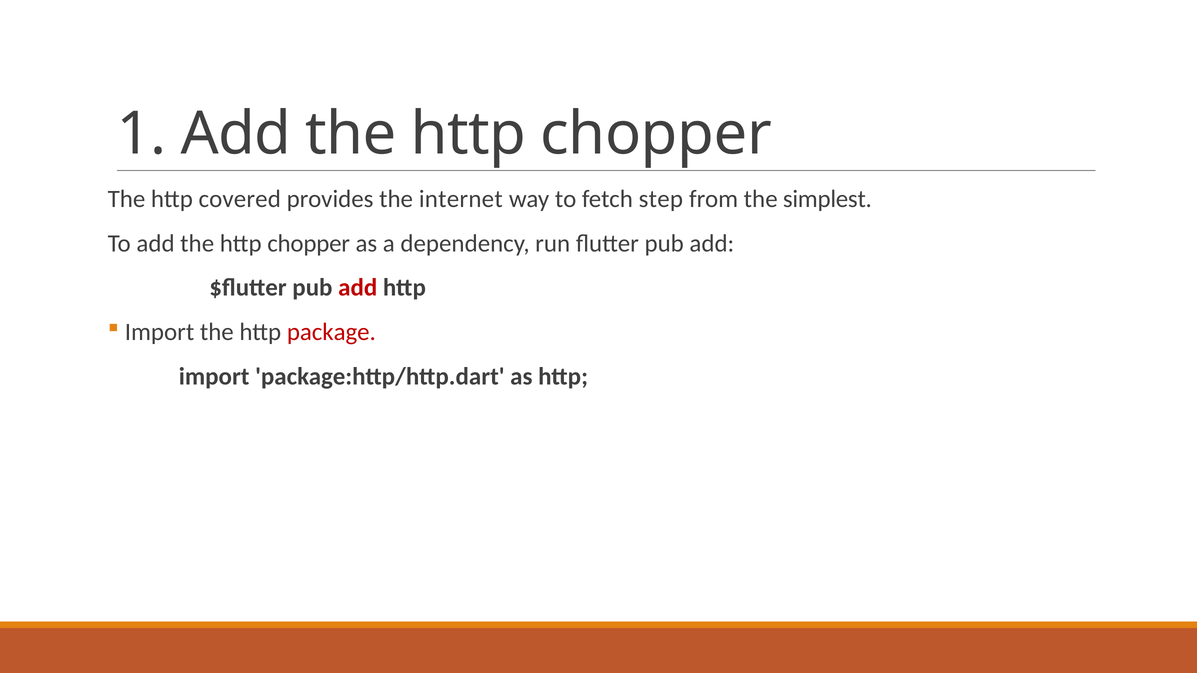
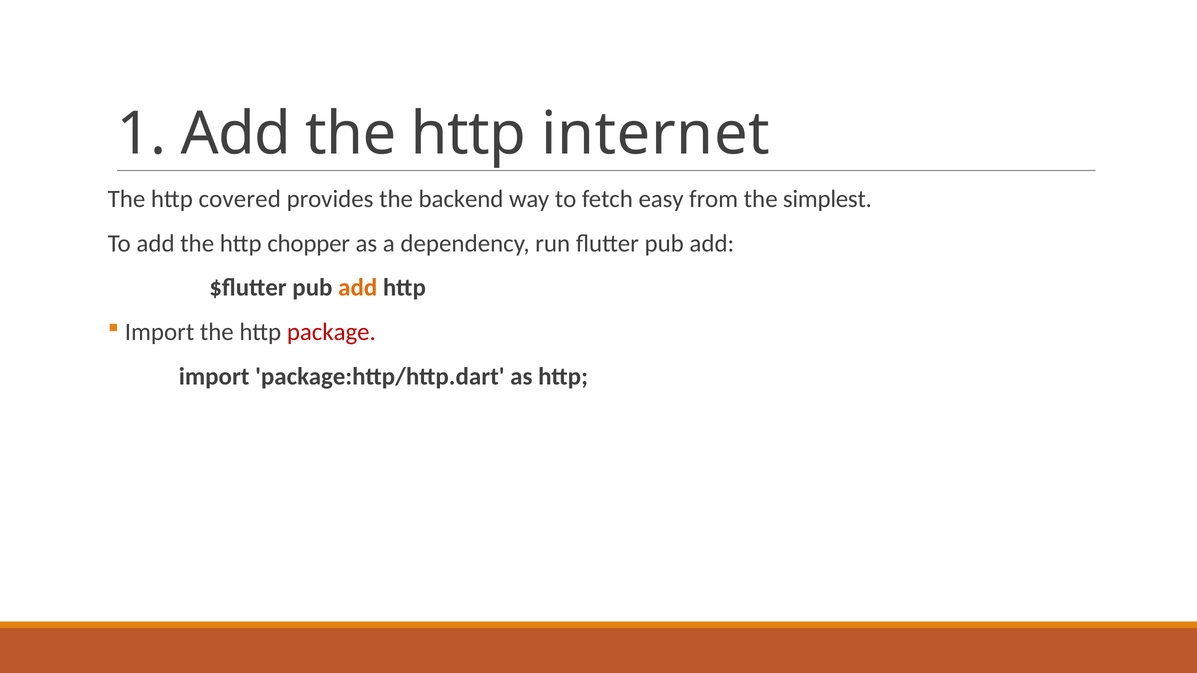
chopper at (656, 134): chopper -> internet
internet: internet -> backend
step: step -> easy
add at (358, 288) colour: red -> orange
